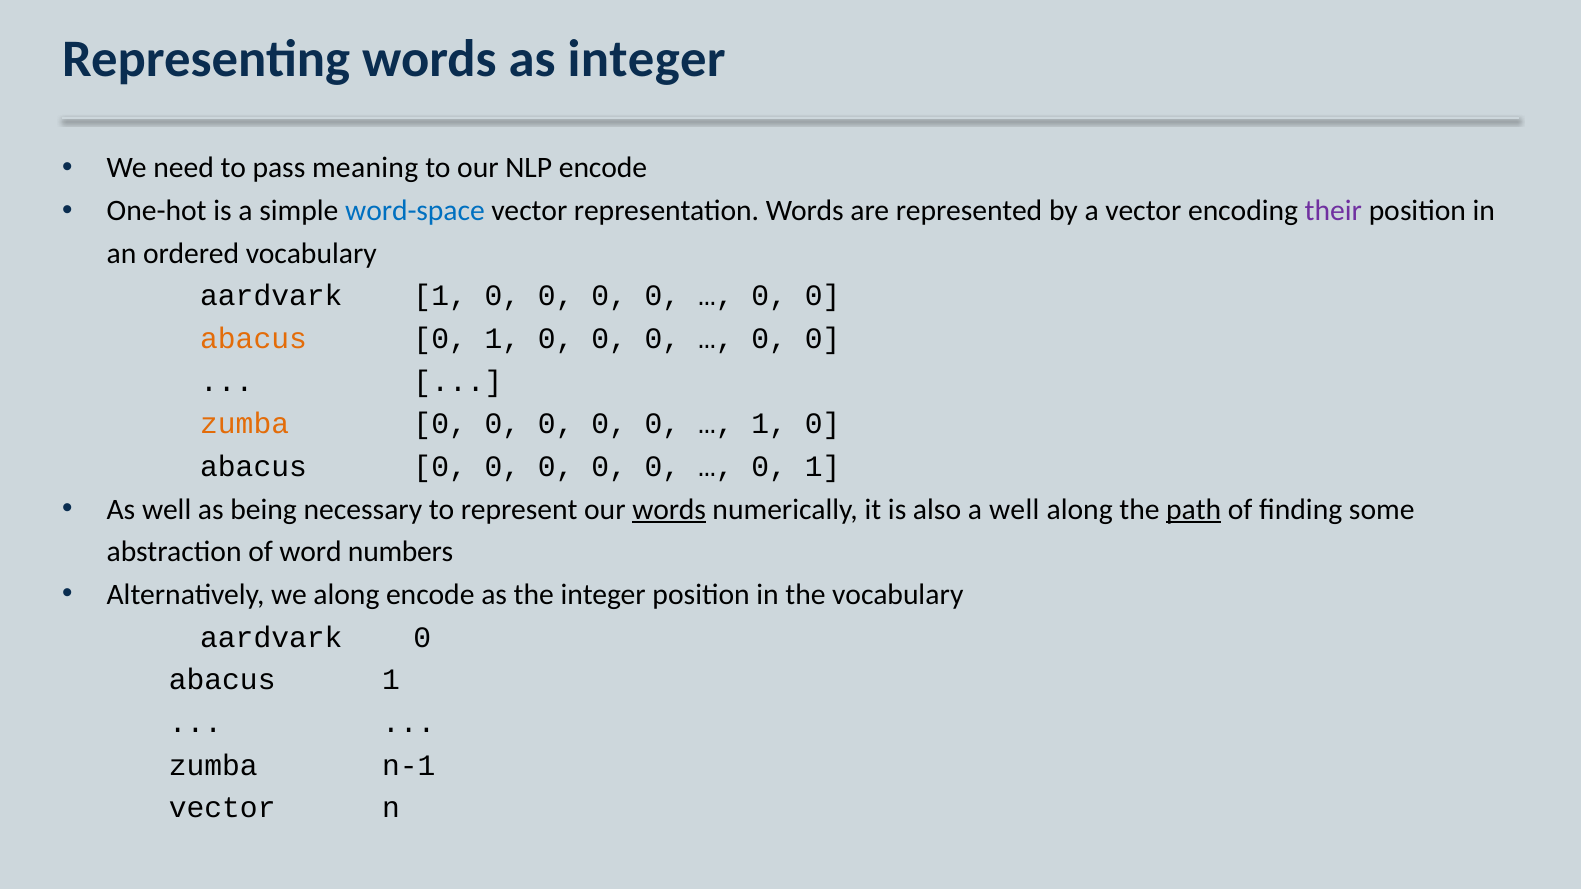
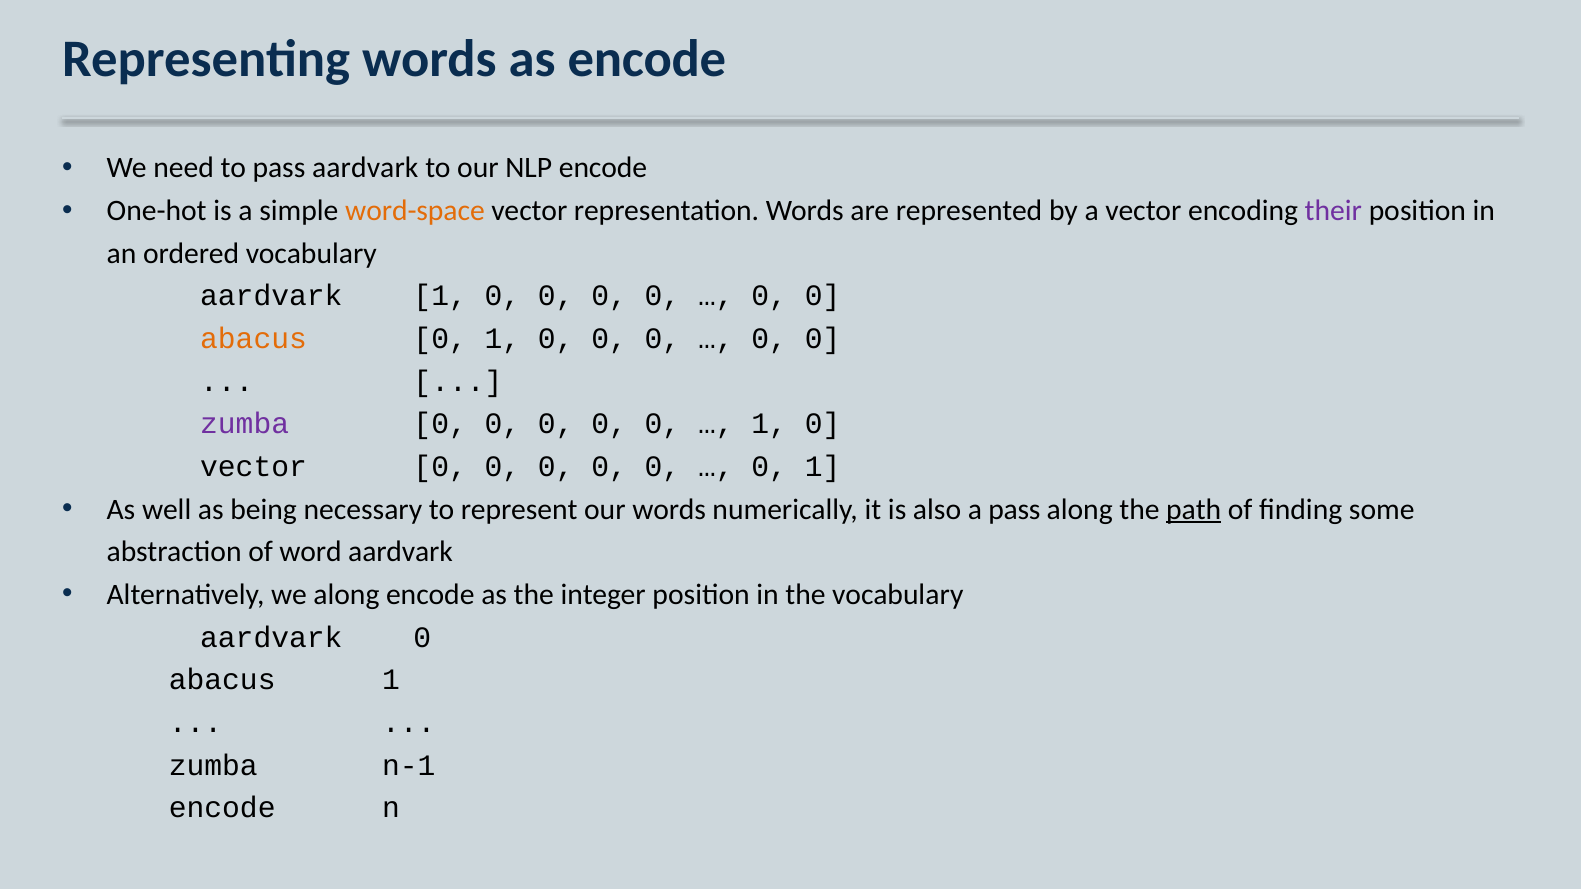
as integer: integer -> encode
pass meaning: meaning -> aardvark
word-space colour: blue -> orange
zumba at (245, 424) colour: orange -> purple
abacus at (254, 467): abacus -> vector
words at (669, 510) underline: present -> none
a well: well -> pass
word numbers: numbers -> aardvark
vector at (222, 808): vector -> encode
